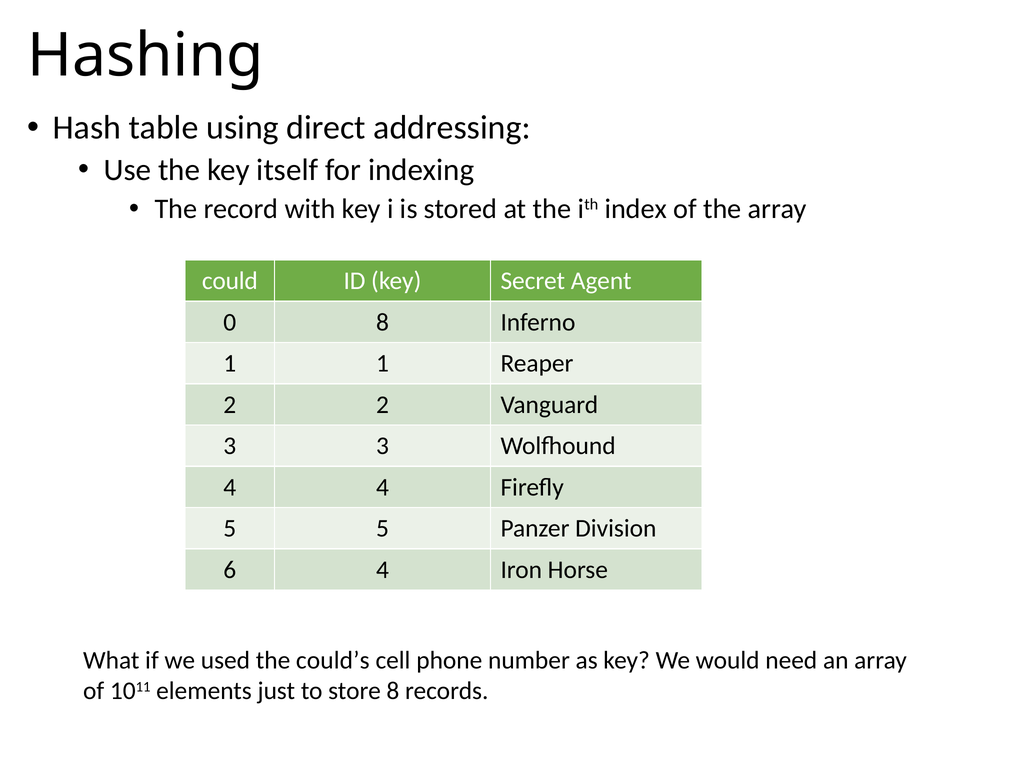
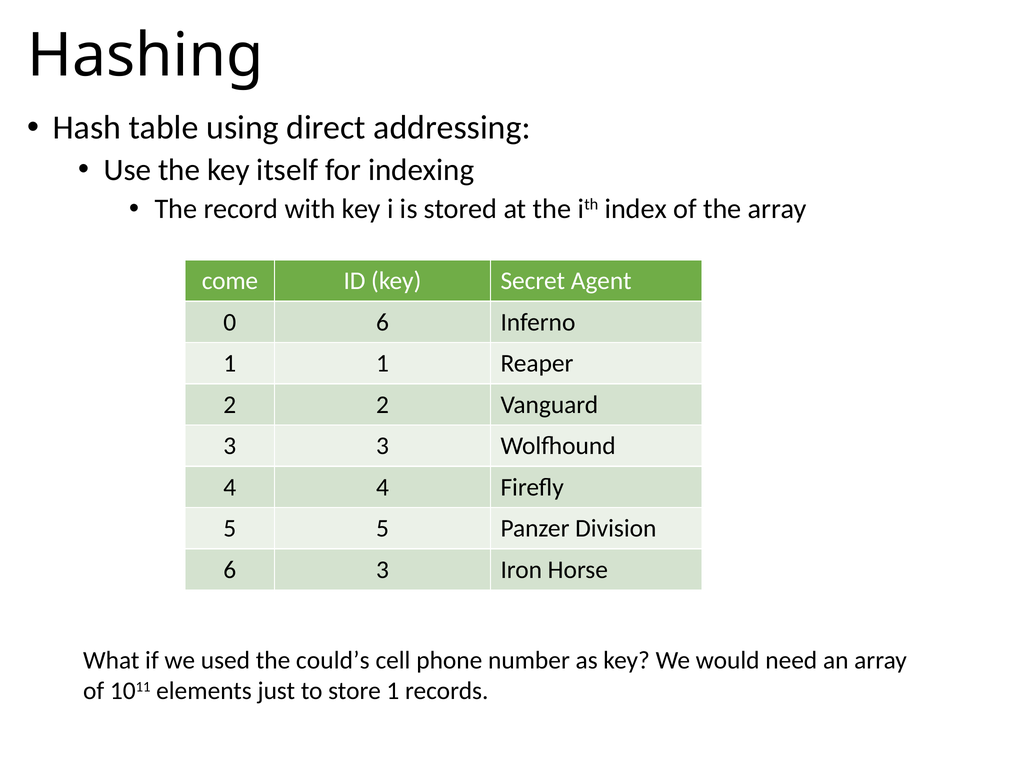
could: could -> come
0 8: 8 -> 6
6 4: 4 -> 3
store 8: 8 -> 1
